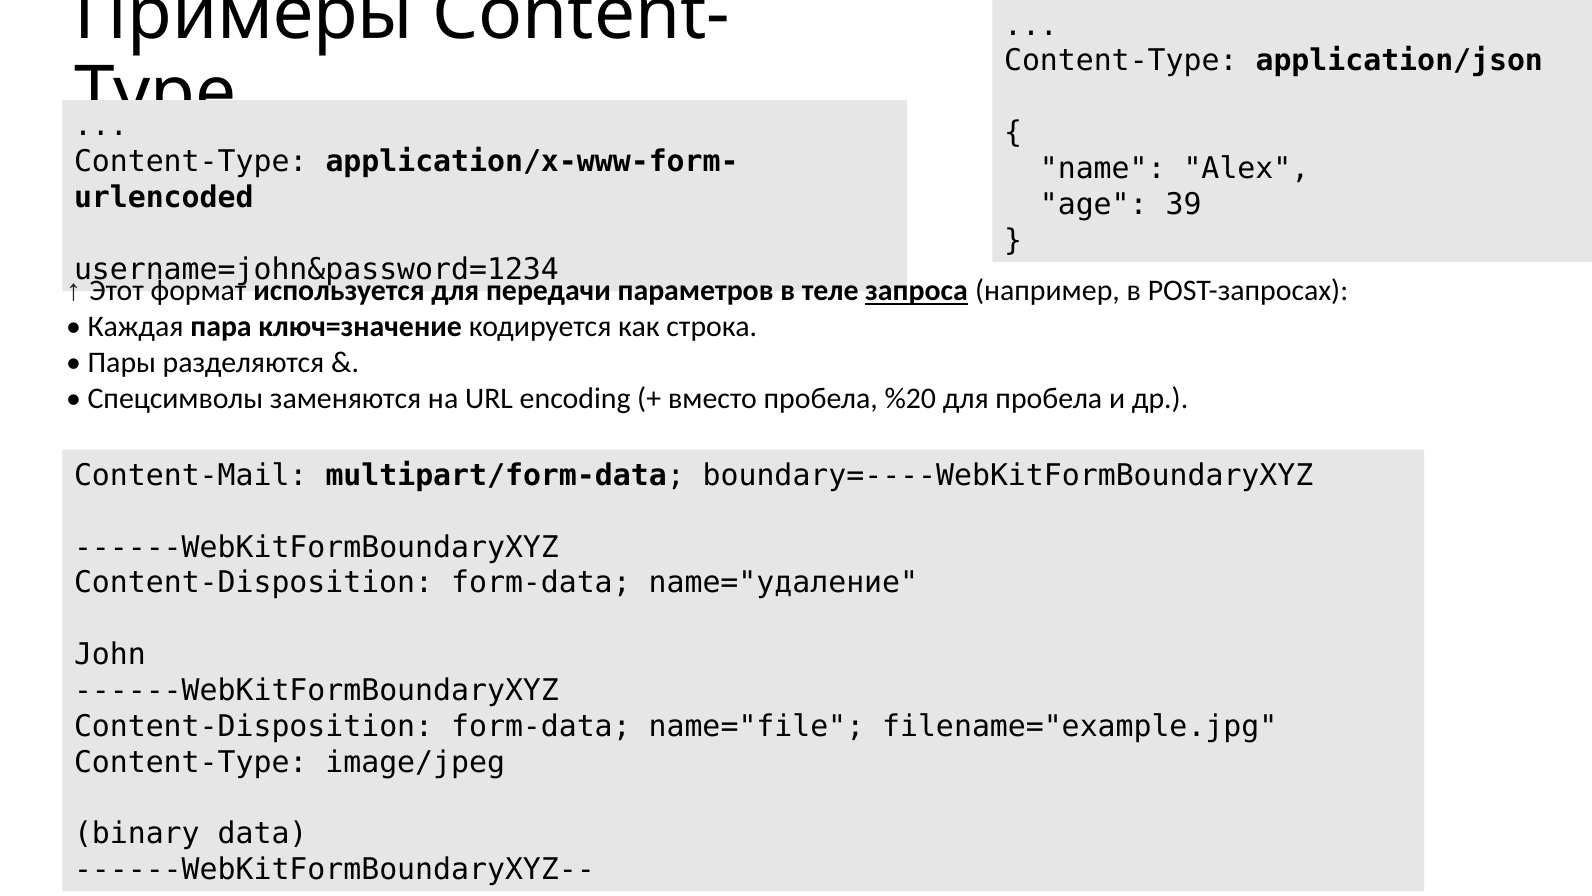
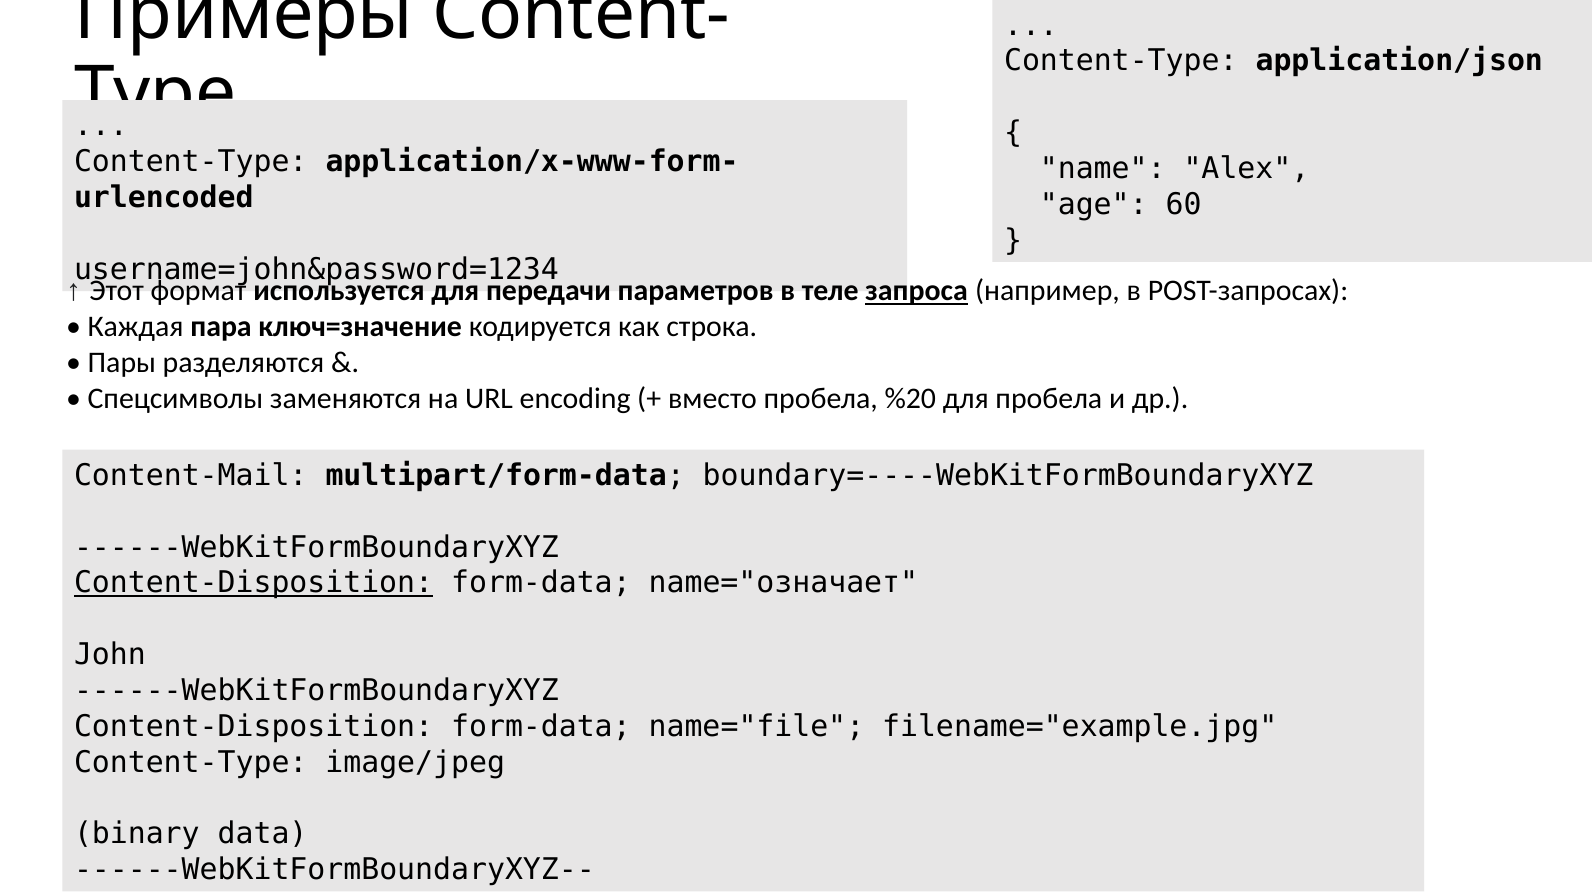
39: 39 -> 60
Content-Disposition at (254, 583) underline: none -> present
name="удаление: name="удаление -> name="означает
